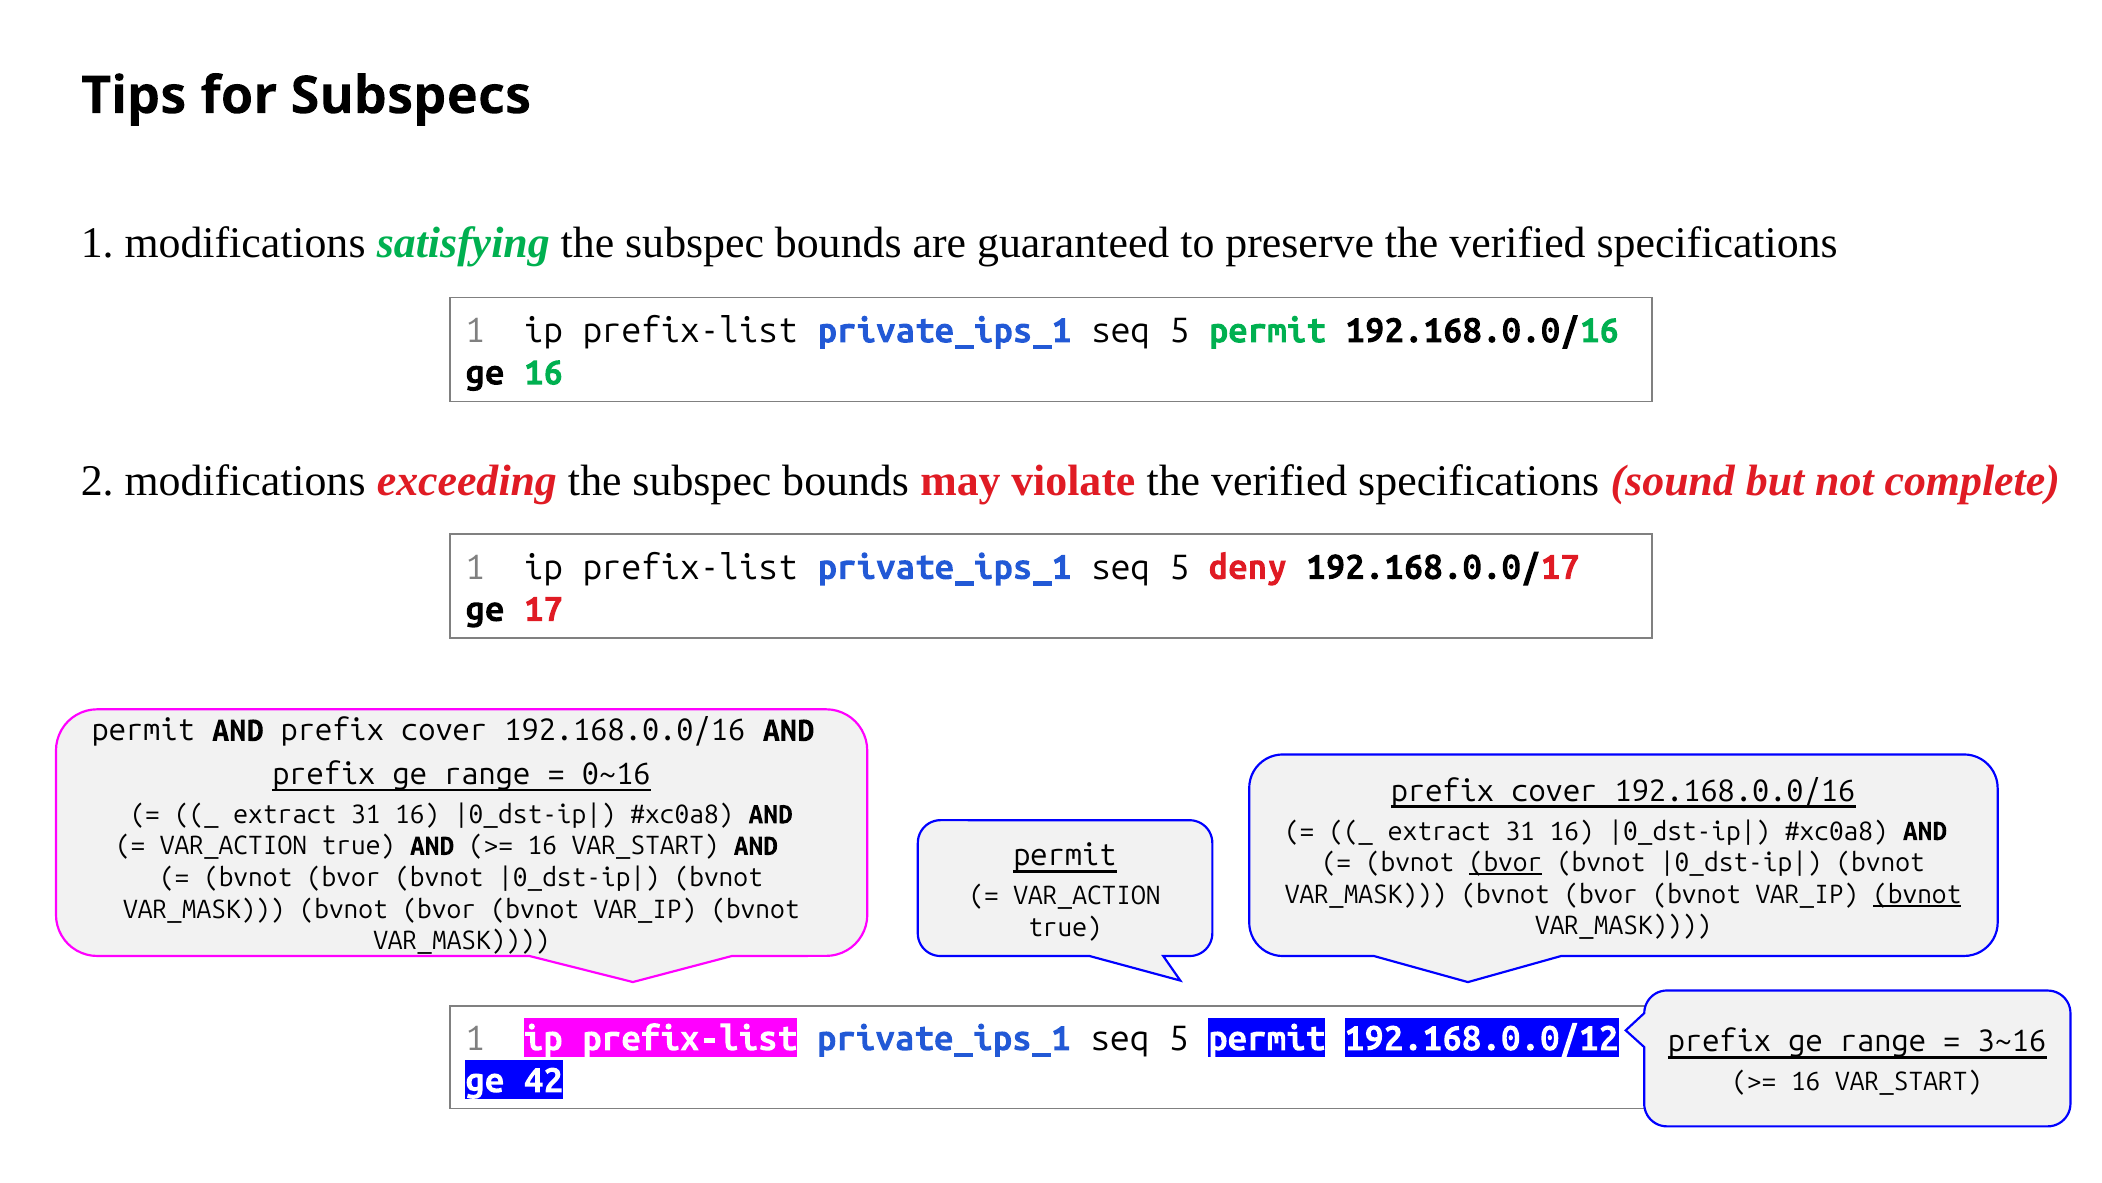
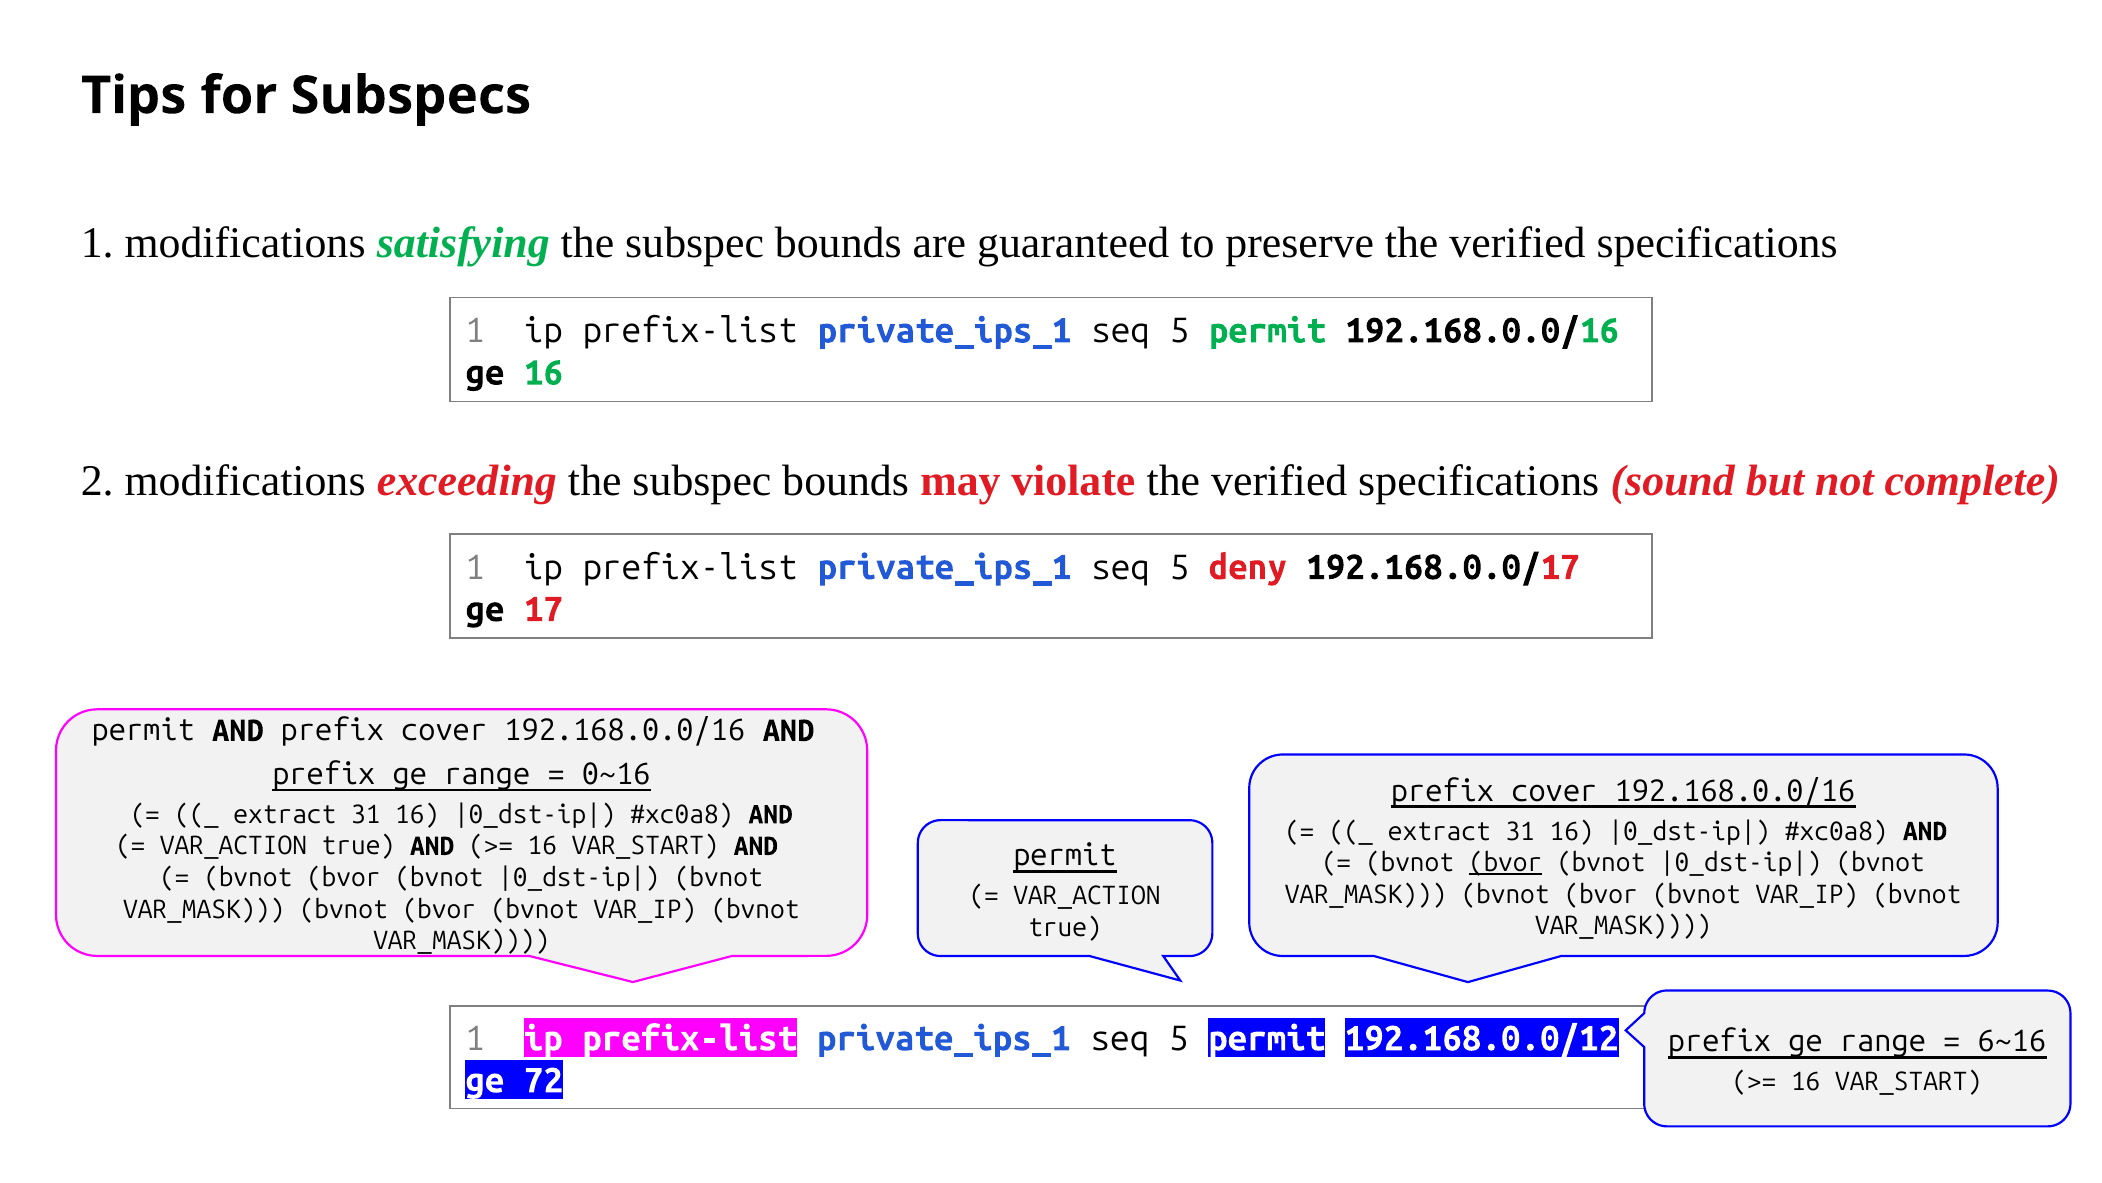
bvnot at (1917, 894) underline: present -> none
3~16: 3~16 -> 6~16
42: 42 -> 72
